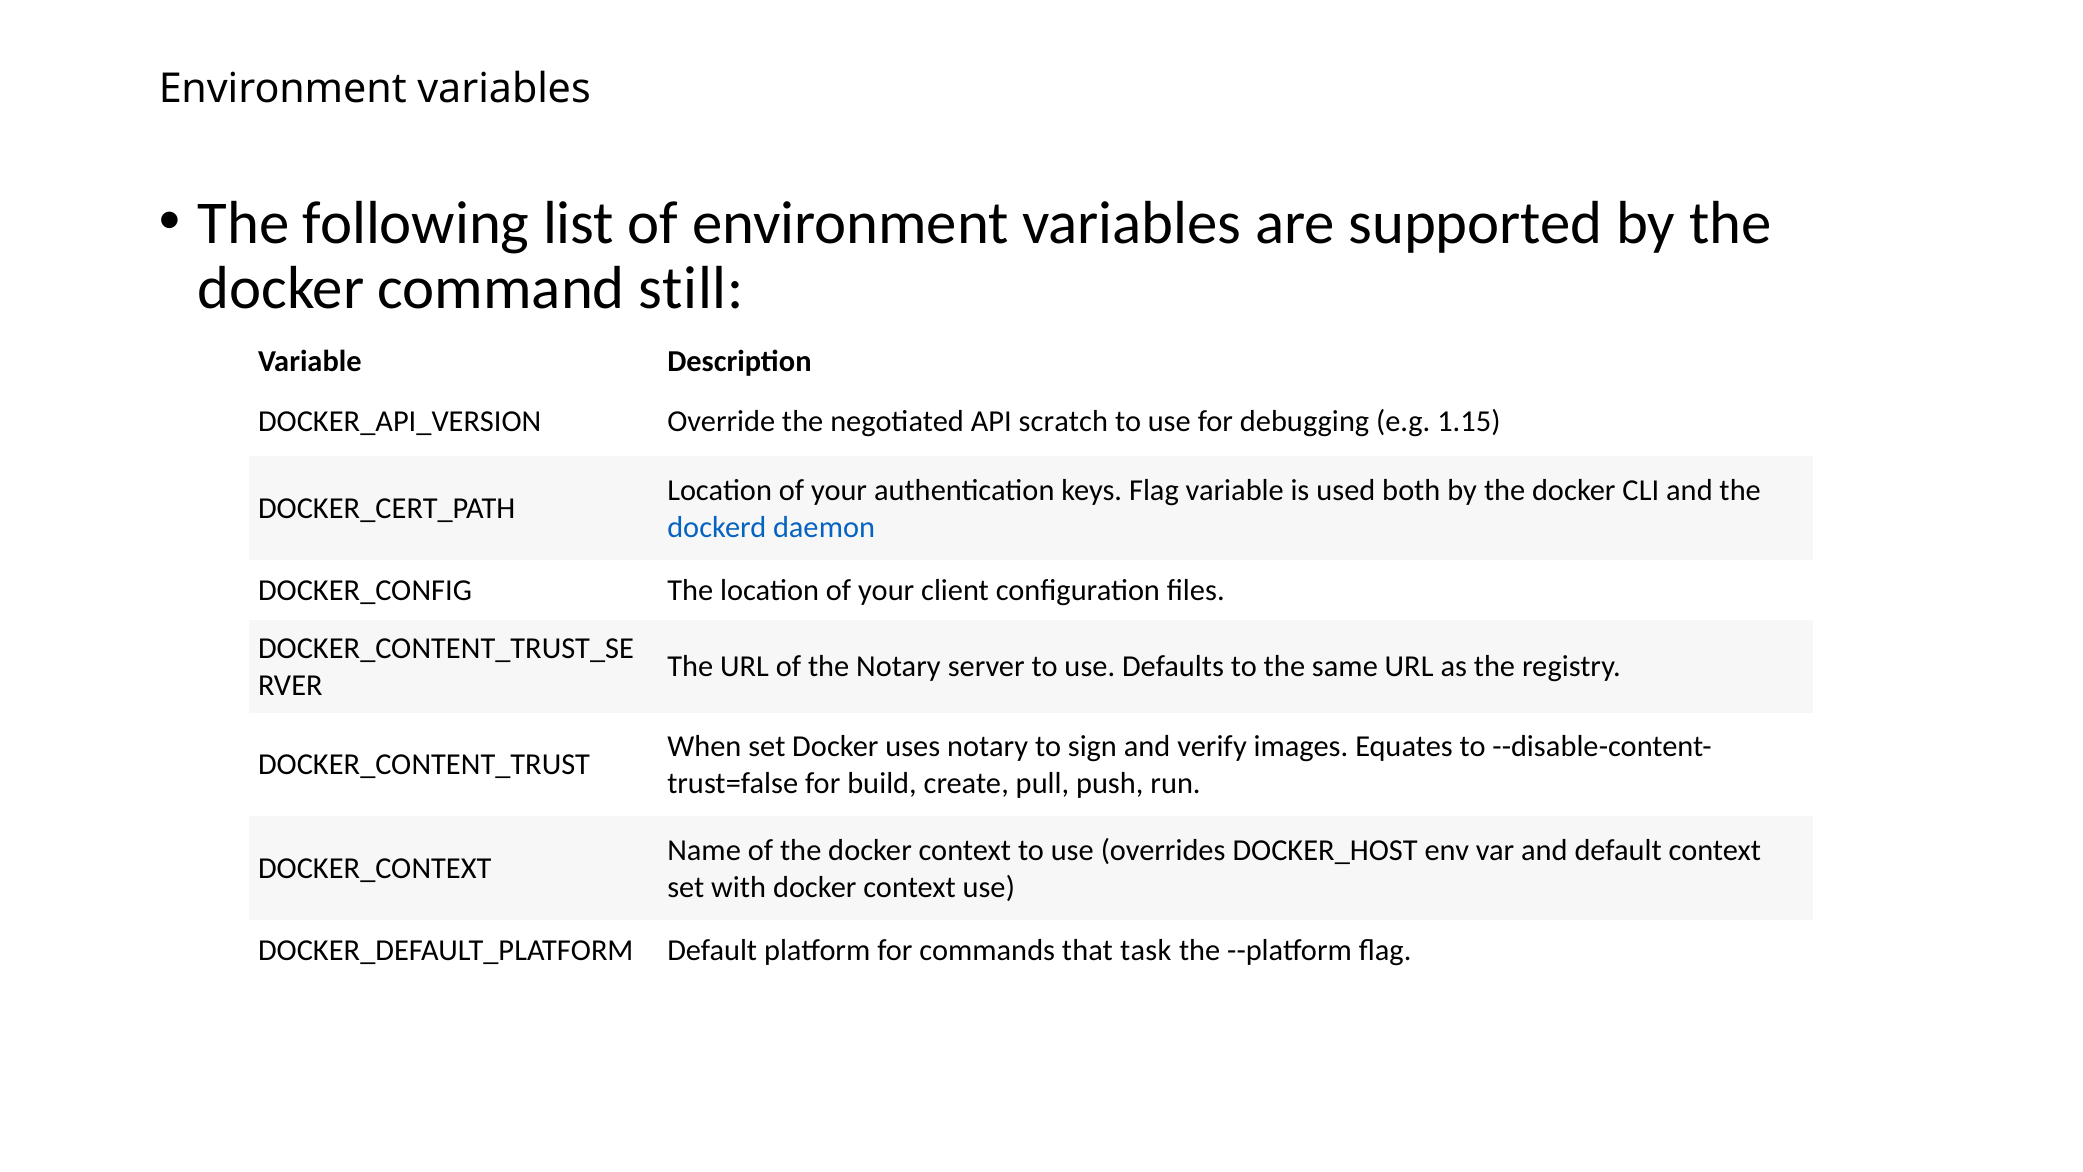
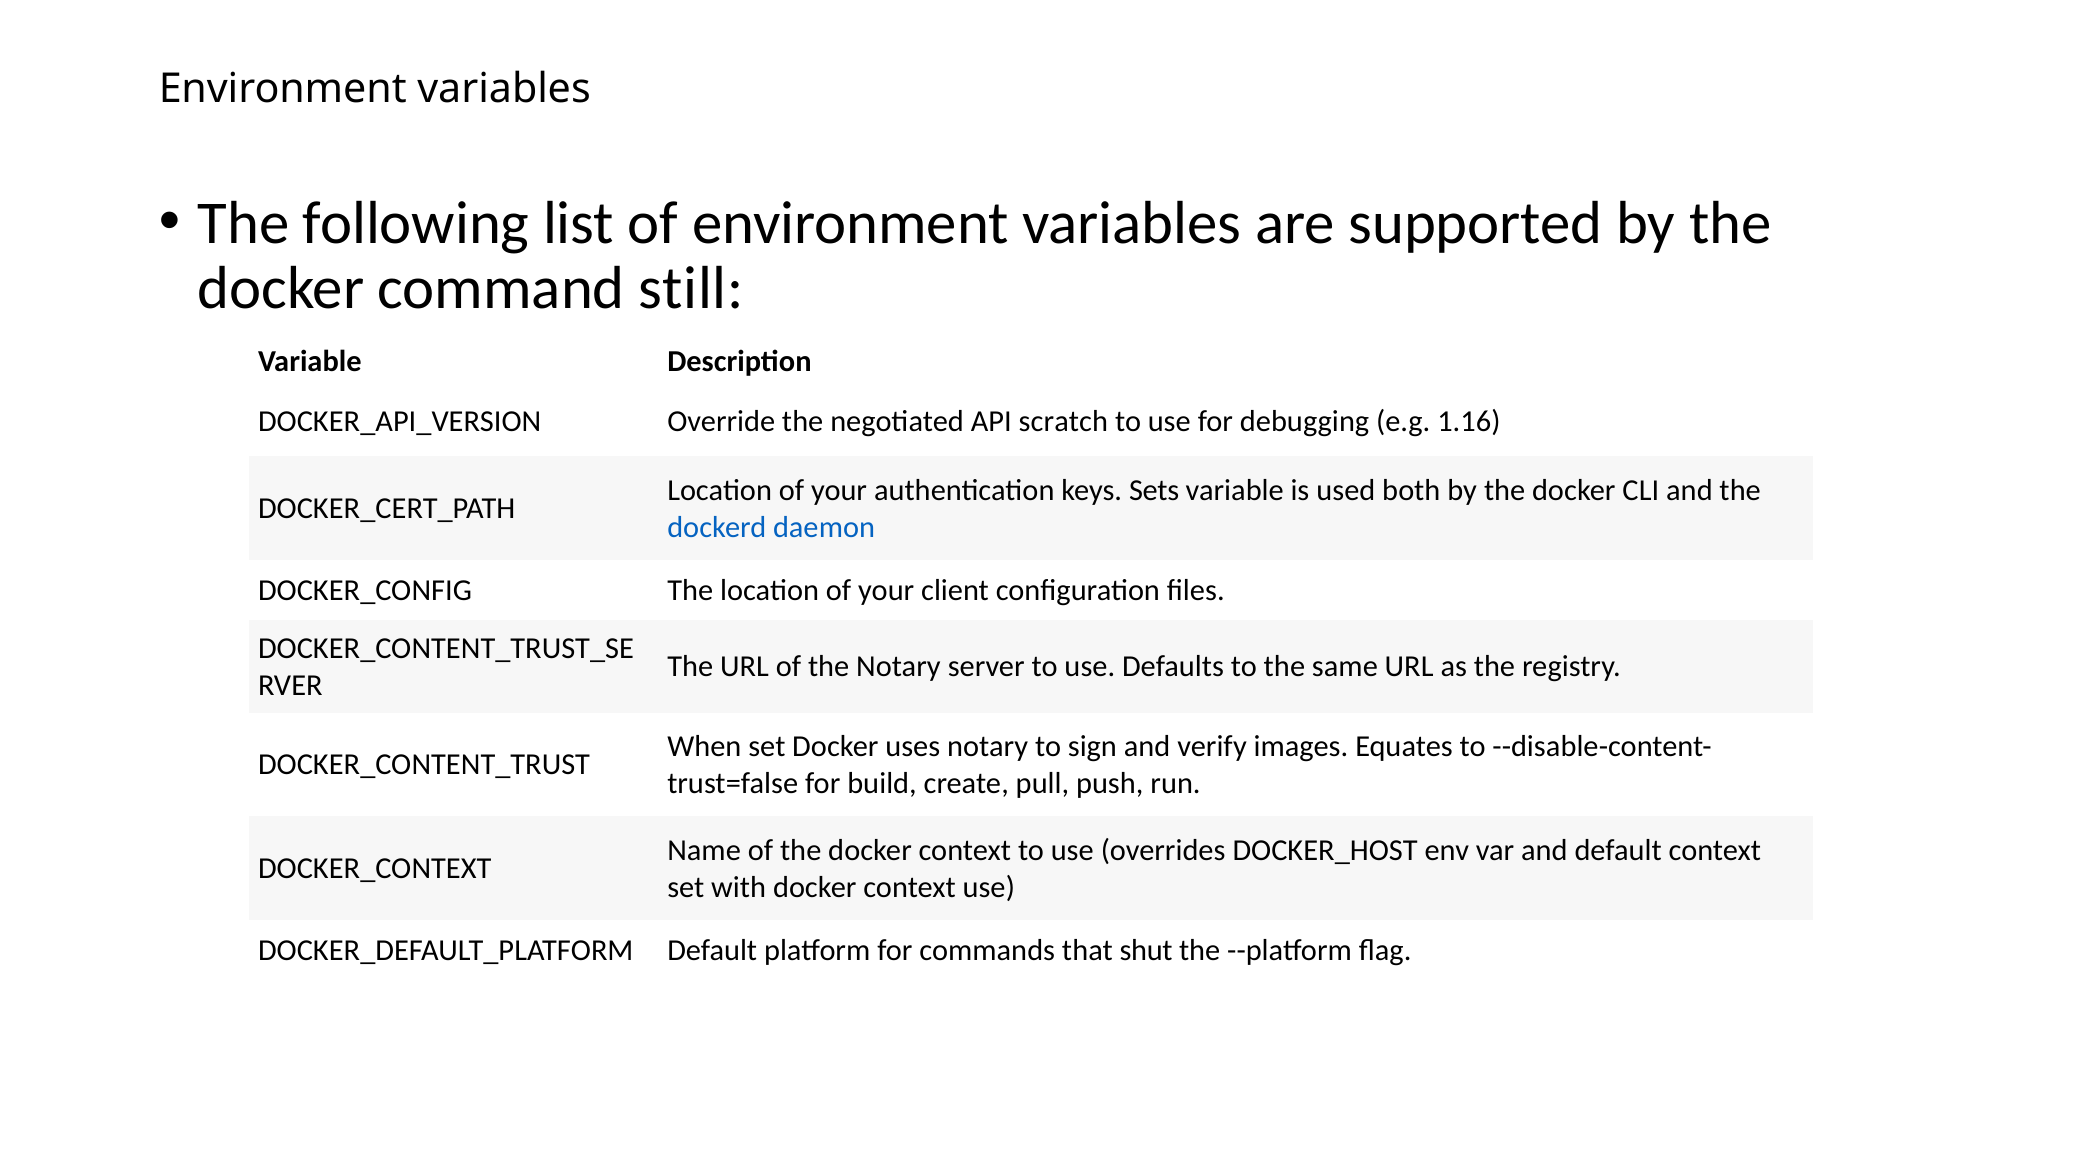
1.15: 1.15 -> 1.16
keys Flag: Flag -> Sets
task: task -> shut
